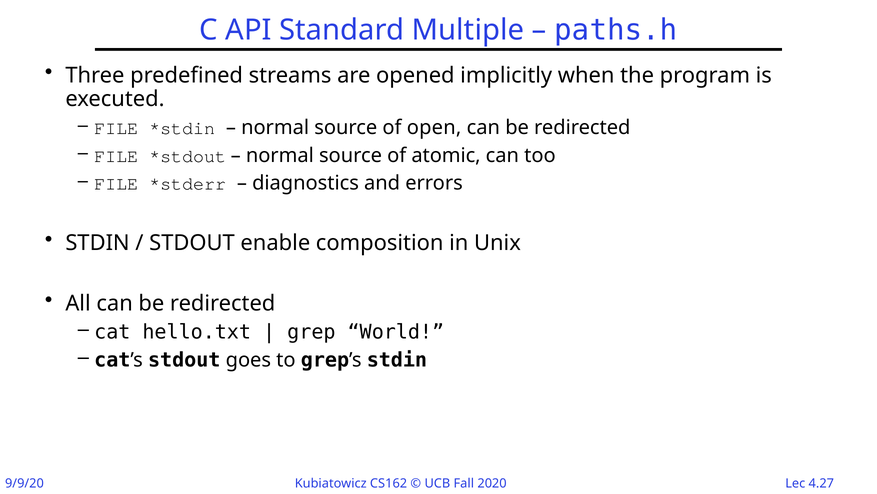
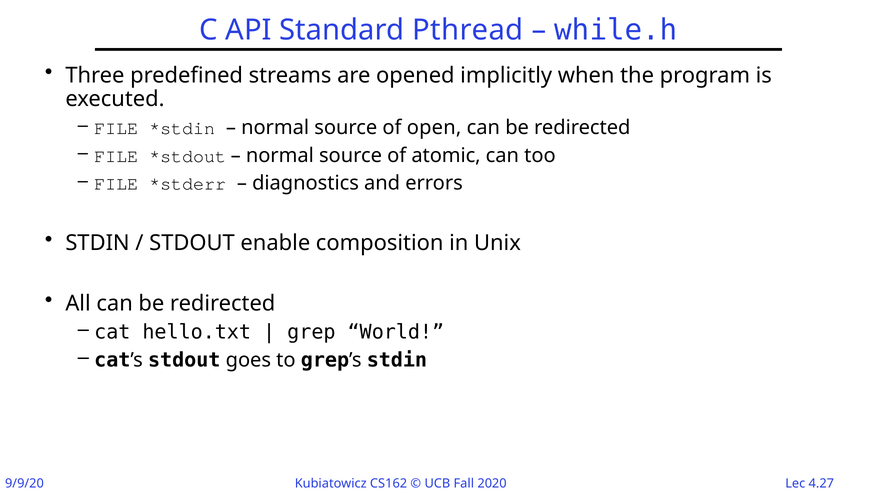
Multiple: Multiple -> Pthread
paths.h: paths.h -> while.h
